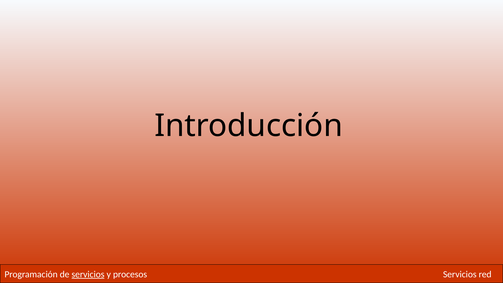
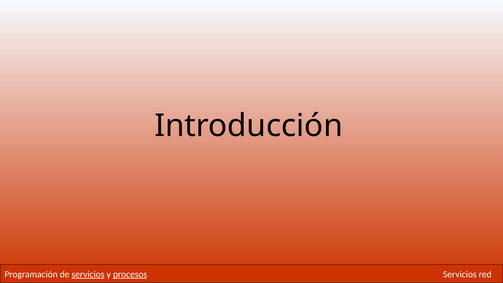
procesos underline: none -> present
